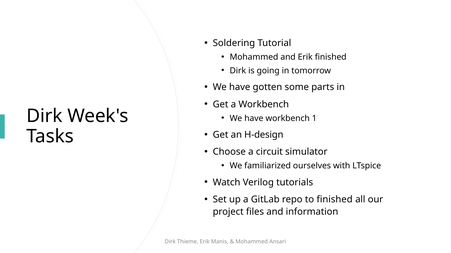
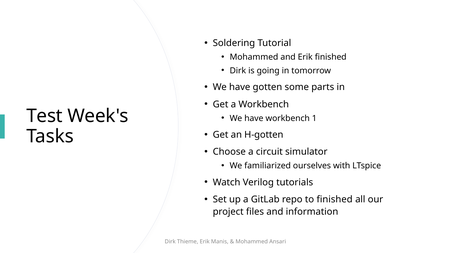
Dirk at (44, 116): Dirk -> Test
H-design: H-design -> H-gotten
